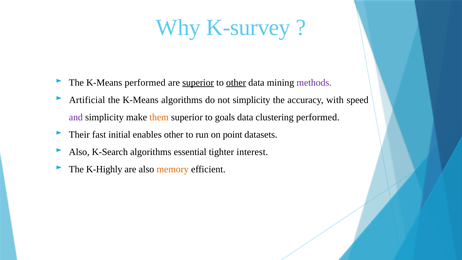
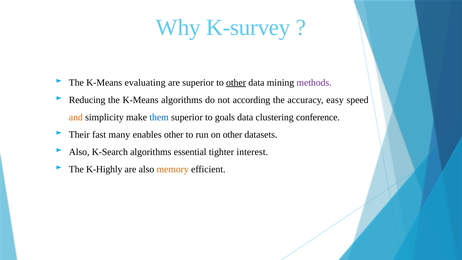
K-Means performed: performed -> evaluating
superior at (198, 82) underline: present -> none
Artificial: Artificial -> Reducing
not simplicity: simplicity -> according
with: with -> easy
and colour: purple -> orange
them colour: orange -> blue
clustering performed: performed -> conference
initial: initial -> many
on point: point -> other
